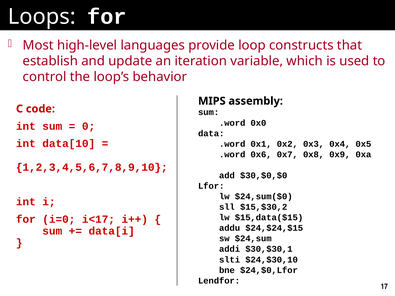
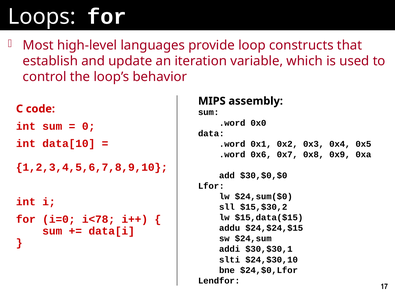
i<17: i<17 -> i<78
